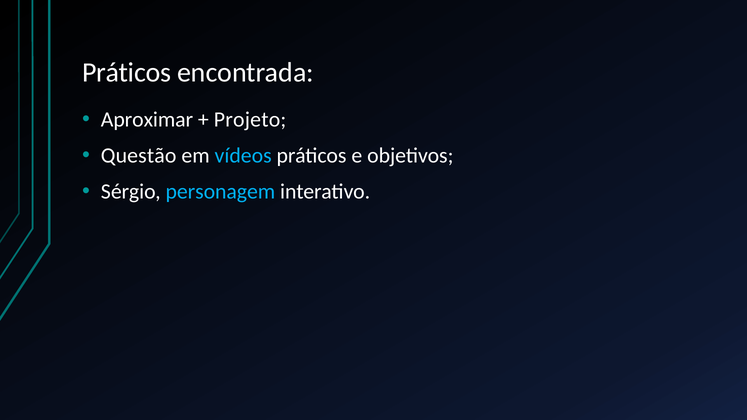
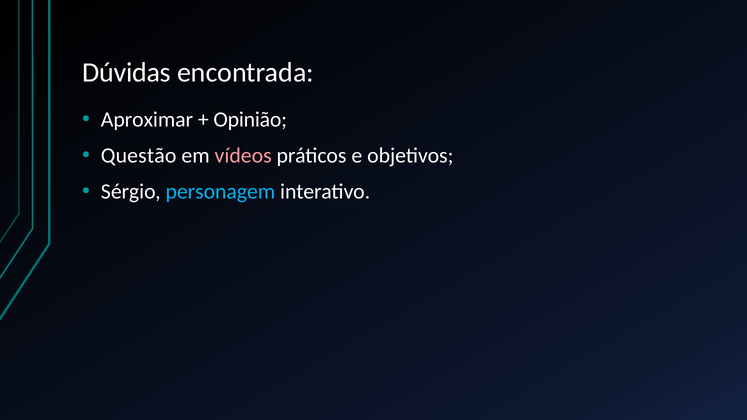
Práticos at (127, 73): Práticos -> Dúvidas
Projeto: Projeto -> Opinião
vídeos colour: light blue -> pink
